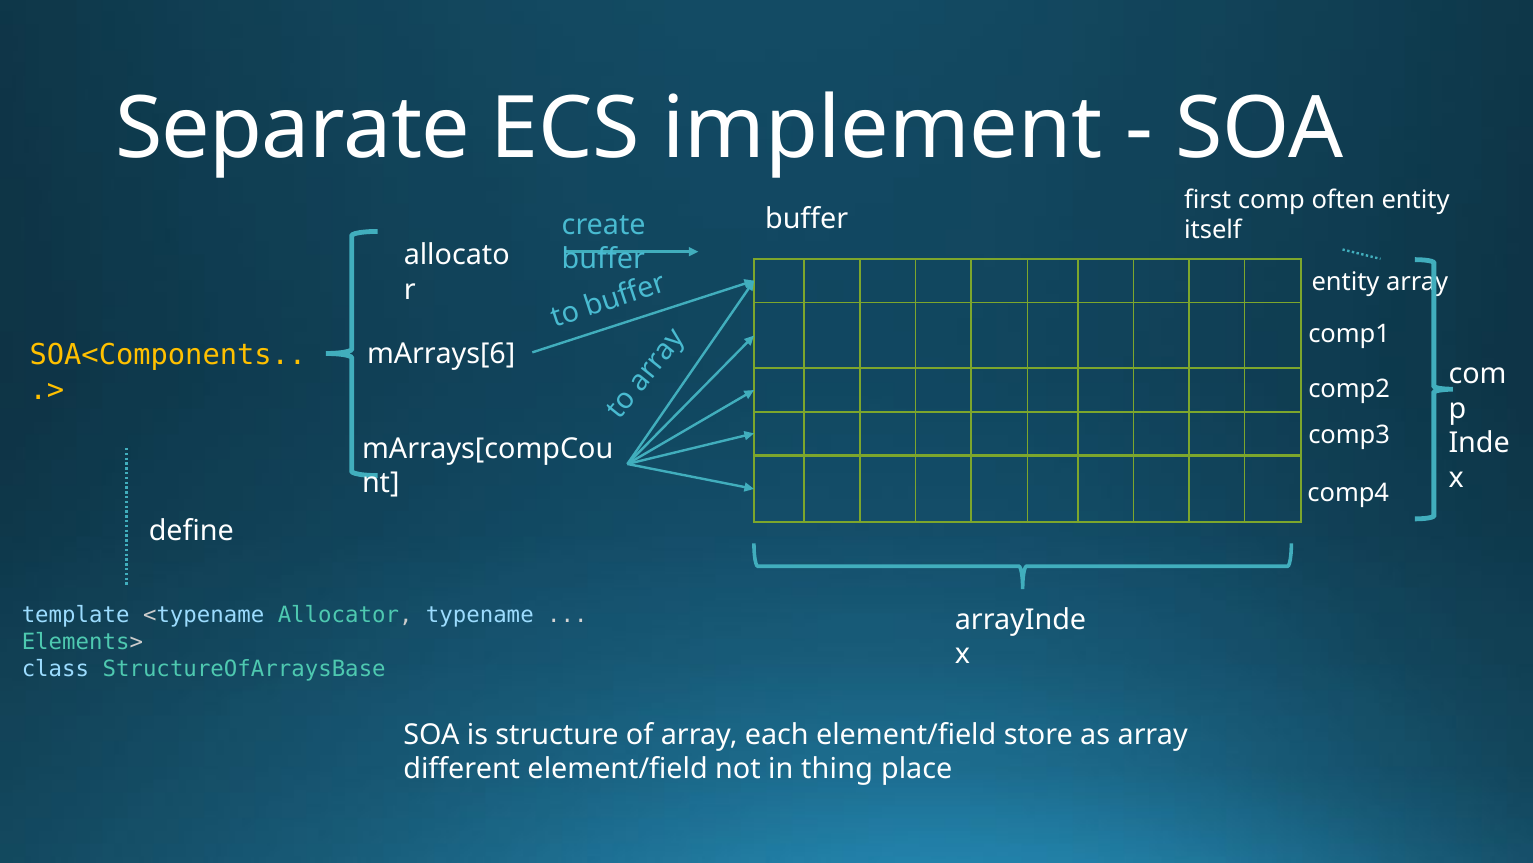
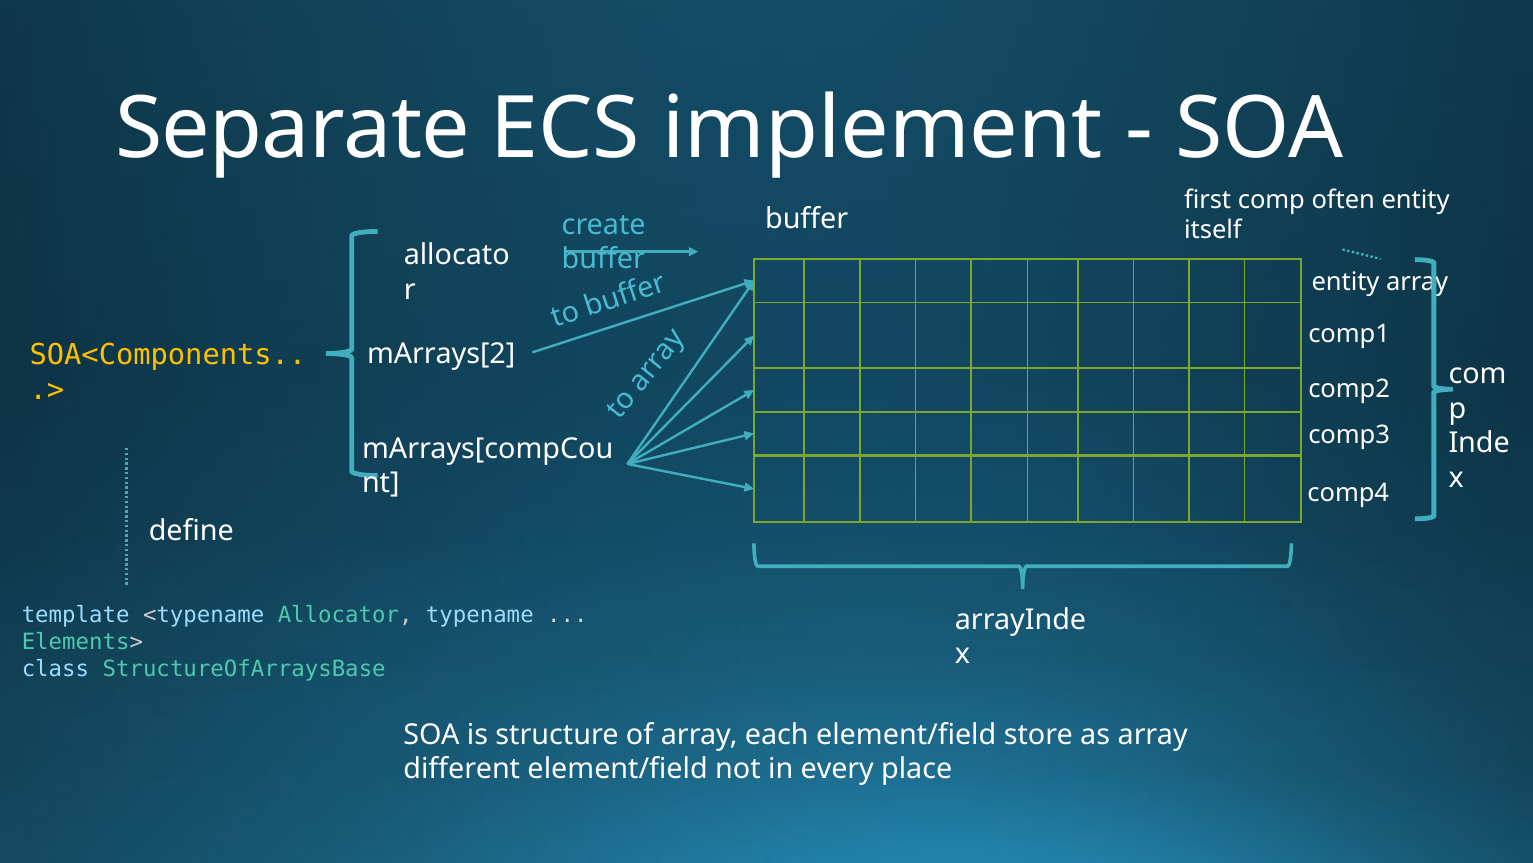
mArrays[6: mArrays[6 -> mArrays[2
thing: thing -> every
